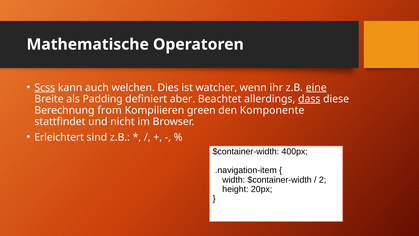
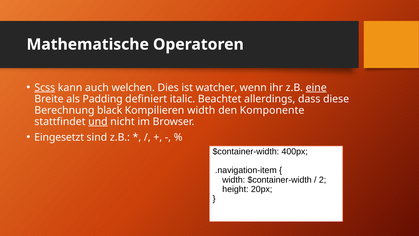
aber: aber -> italic
dass underline: present -> none
from: from -> black
Kompilieren green: green -> width
und underline: none -> present
Erleichtert: Erleichtert -> Eingesetzt
